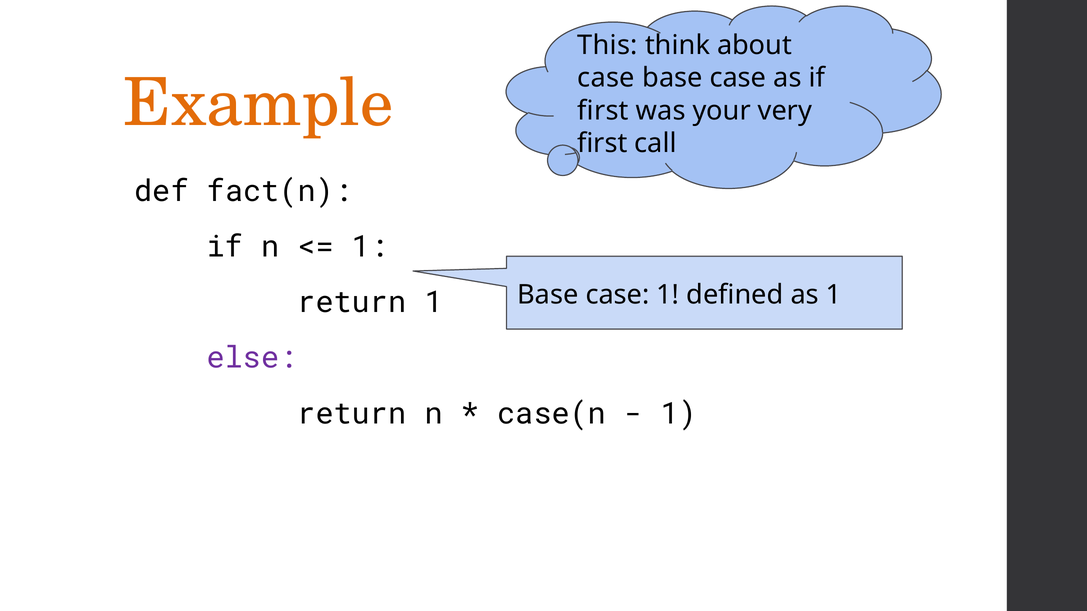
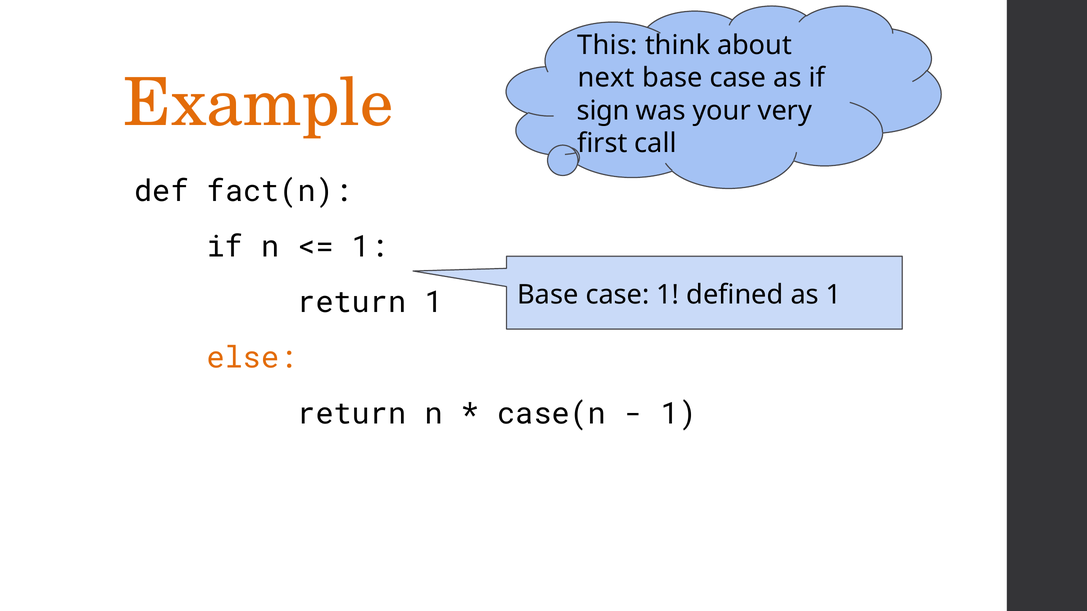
case at (606, 78): case -> next
first at (603, 111): first -> sign
else colour: purple -> orange
